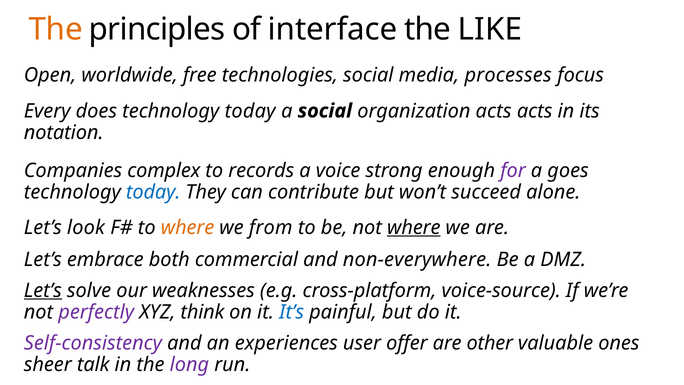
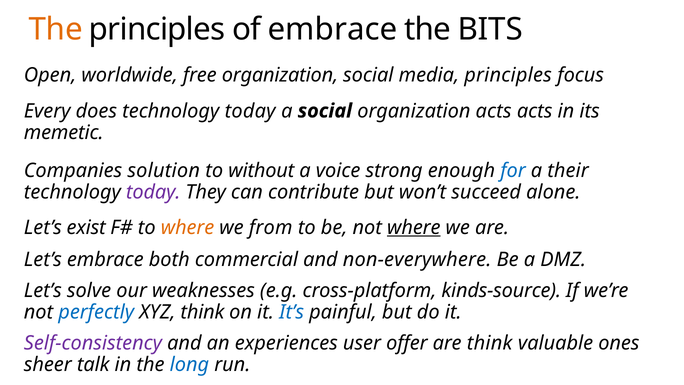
of interface: interface -> embrace
LIKE: LIKE -> BITS
free technologies: technologies -> organization
media processes: processes -> principles
notation: notation -> memetic
complex: complex -> solution
records: records -> without
for colour: purple -> blue
goes: goes -> their
today at (153, 192) colour: blue -> purple
look: look -> exist
Let’s at (43, 290) underline: present -> none
voice-source: voice-source -> kinds-source
perfectly colour: purple -> blue
are other: other -> think
long colour: purple -> blue
